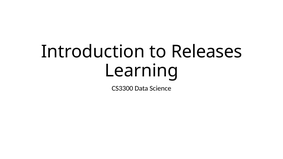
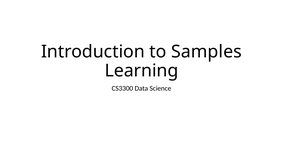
Releases: Releases -> Samples
